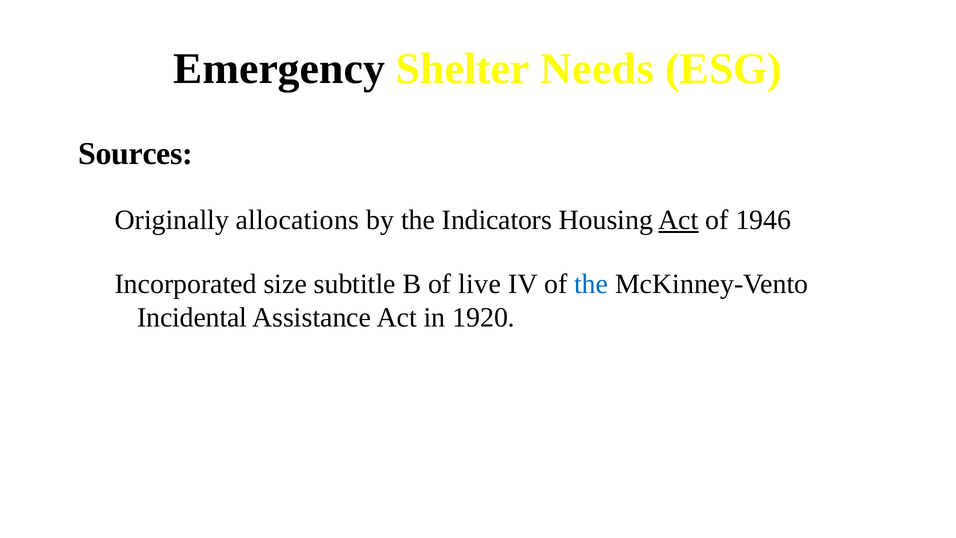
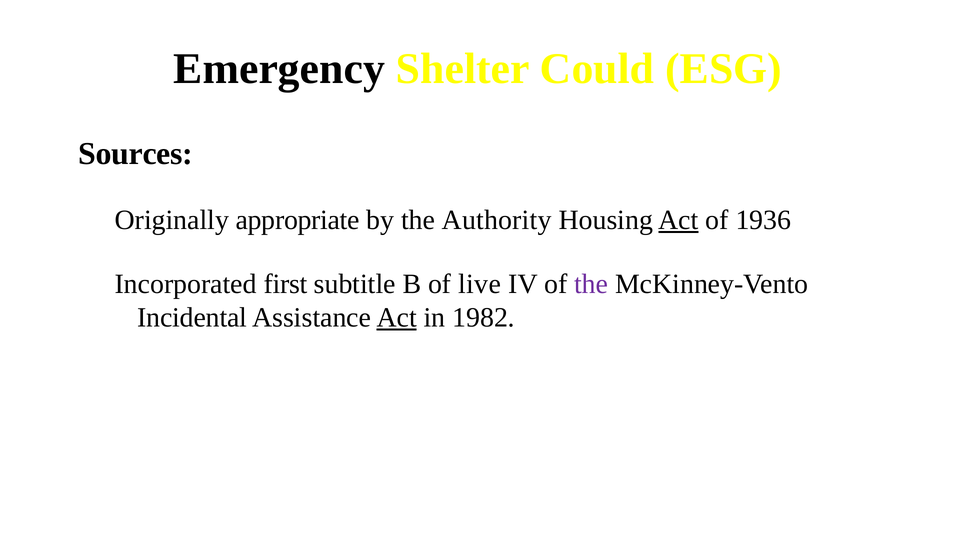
Needs: Needs -> Could
allocations: allocations -> appropriate
Indicators: Indicators -> Authority
1946: 1946 -> 1936
size: size -> first
the at (591, 284) colour: blue -> purple
Act at (397, 317) underline: none -> present
1920: 1920 -> 1982
